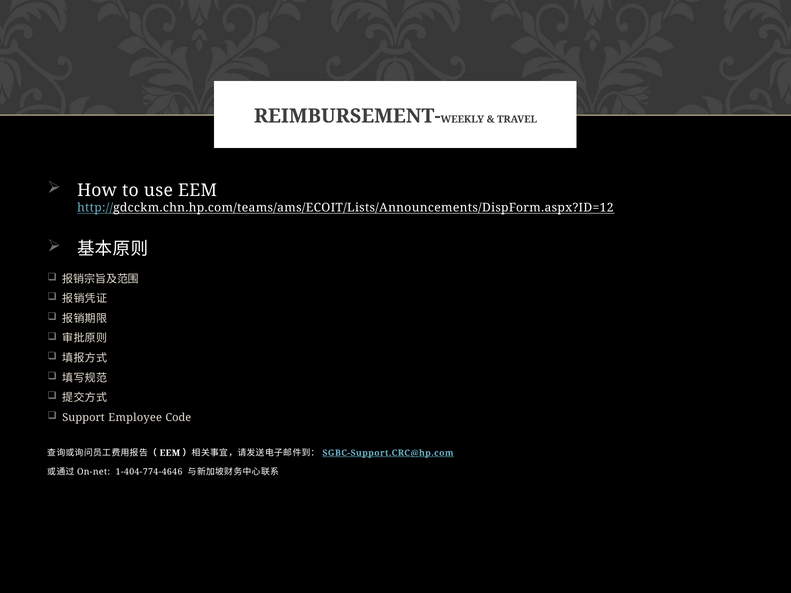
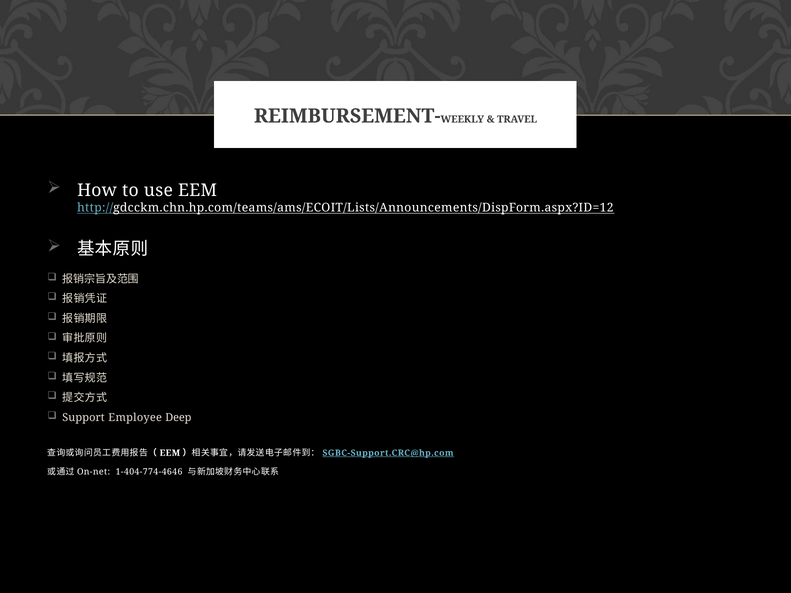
Code: Code -> Deep
